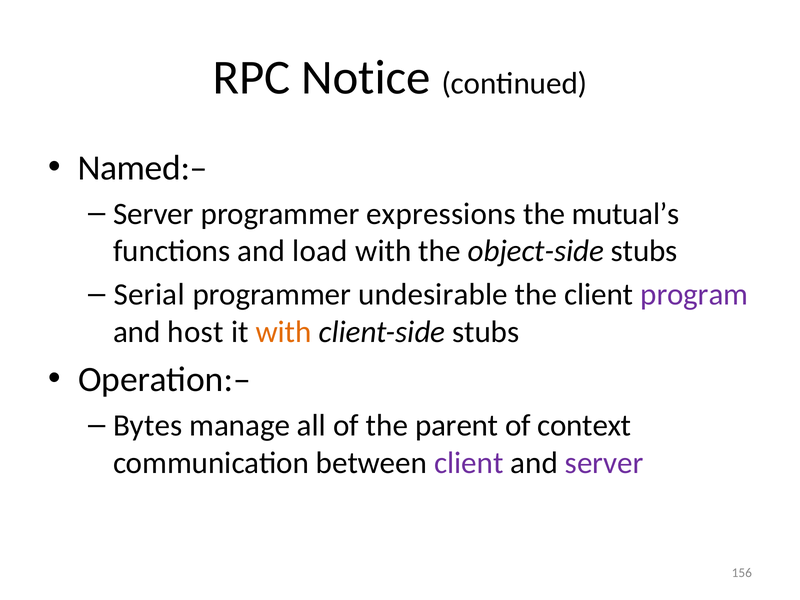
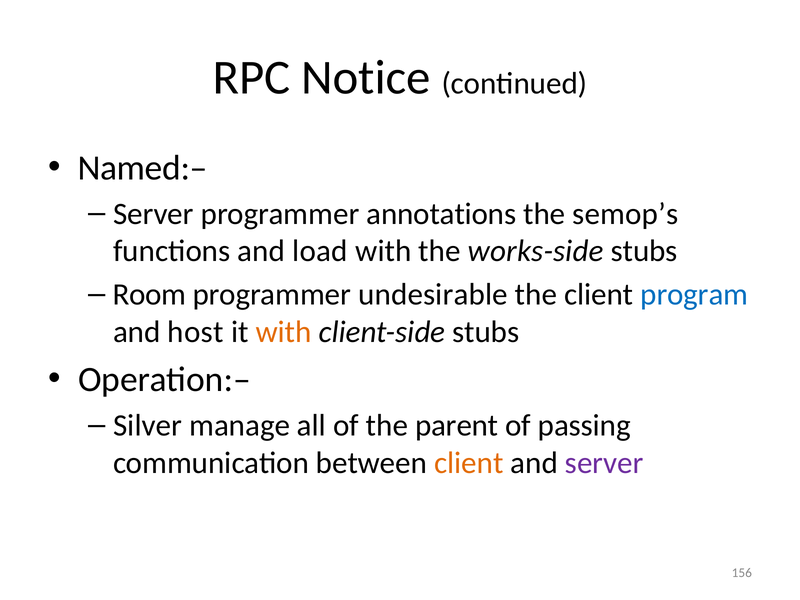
expressions: expressions -> annotations
mutual’s: mutual’s -> semop’s
object-side: object-side -> works-side
Serial: Serial -> Room
program colour: purple -> blue
Bytes: Bytes -> Silver
context: context -> passing
client at (469, 463) colour: purple -> orange
